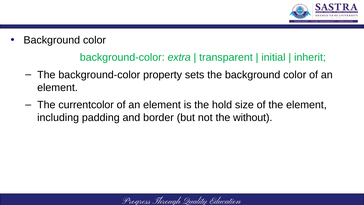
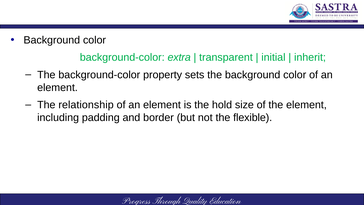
currentcolor: currentcolor -> relationship
without: without -> flexible
